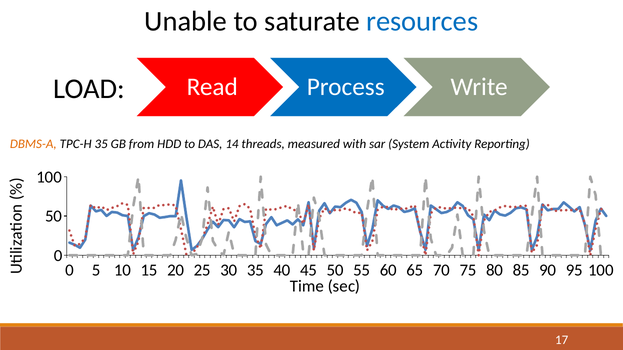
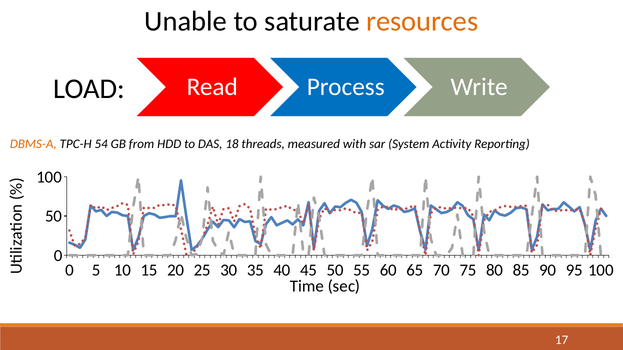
resources colour: blue -> orange
TPC-H 35: 35 -> 54
14: 14 -> 18
